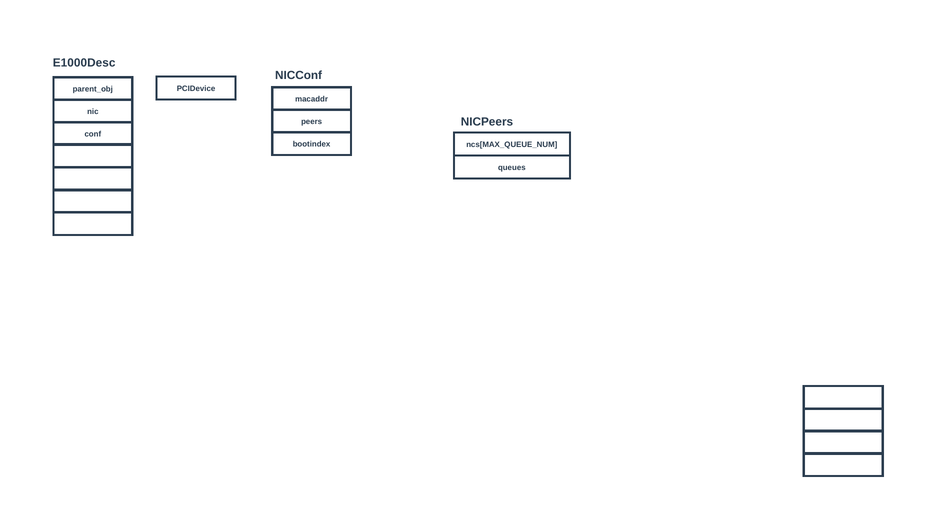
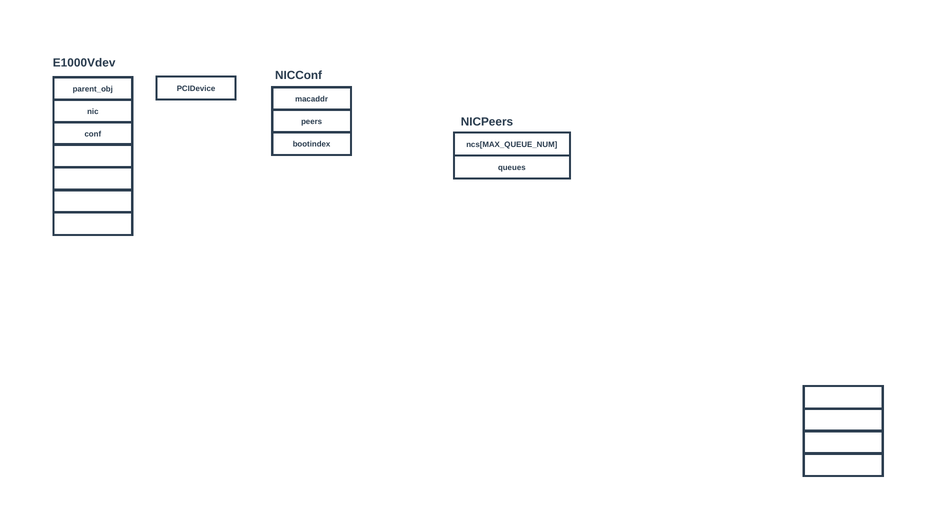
E1000Desc: E1000Desc -> E1000Vdev
